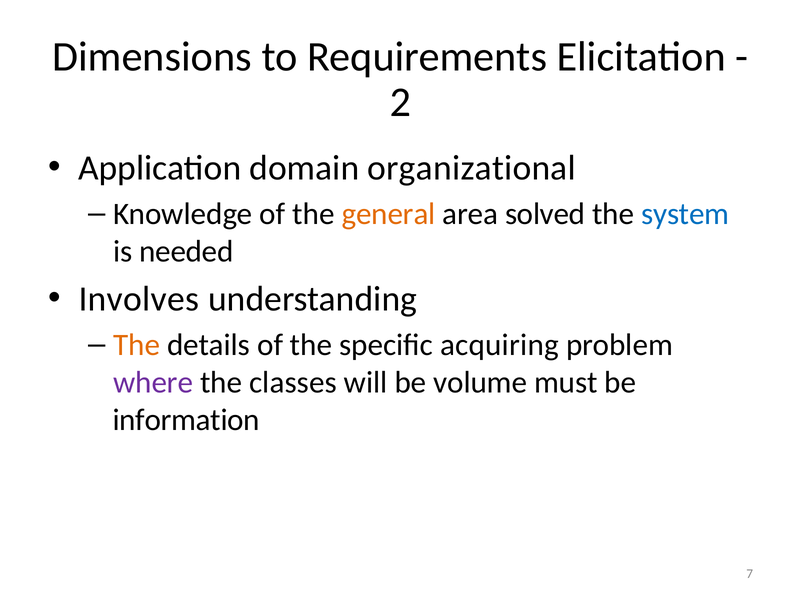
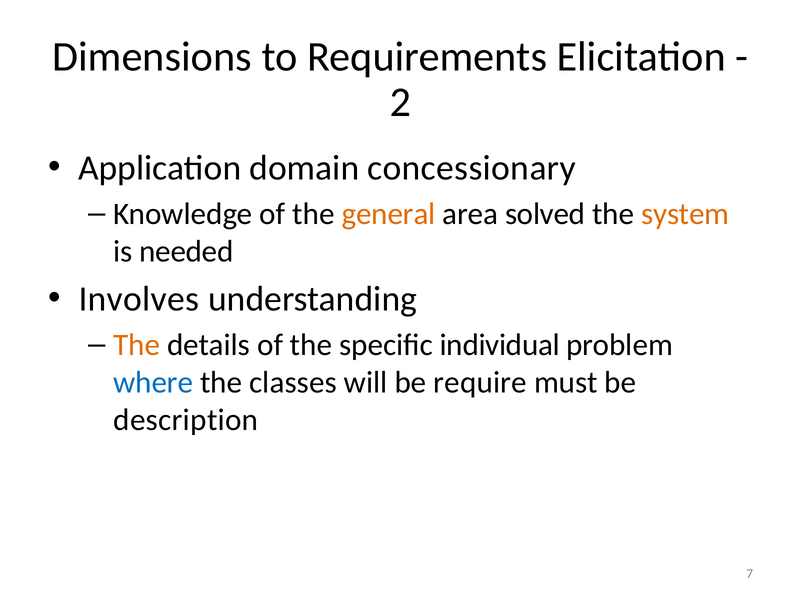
organizational: organizational -> concessionary
system colour: blue -> orange
acquiring: acquiring -> individual
where colour: purple -> blue
volume: volume -> require
information: information -> description
